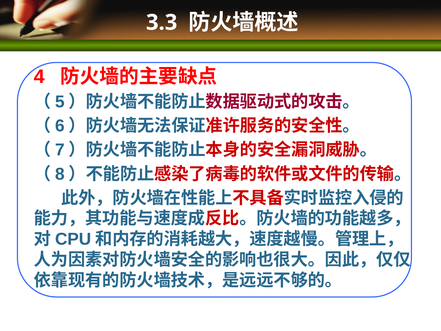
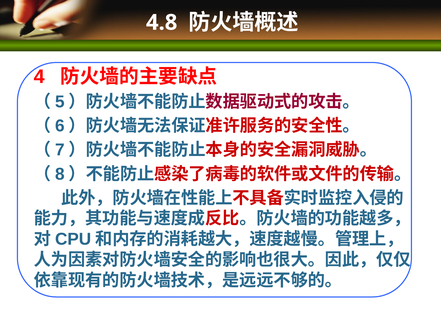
3.3: 3.3 -> 4.8
